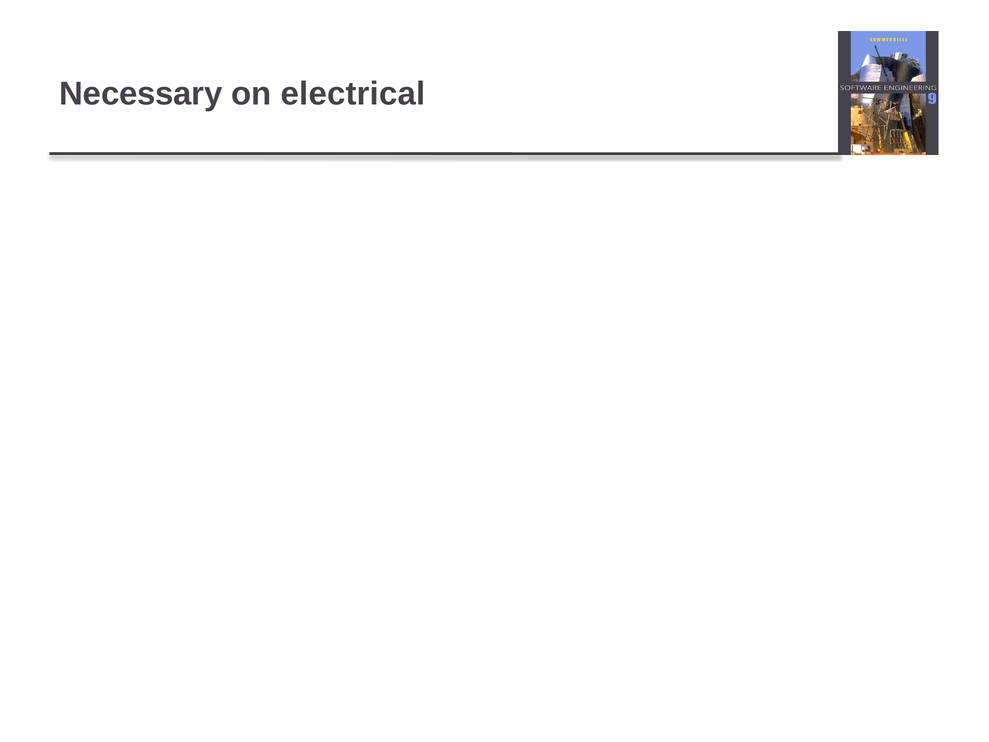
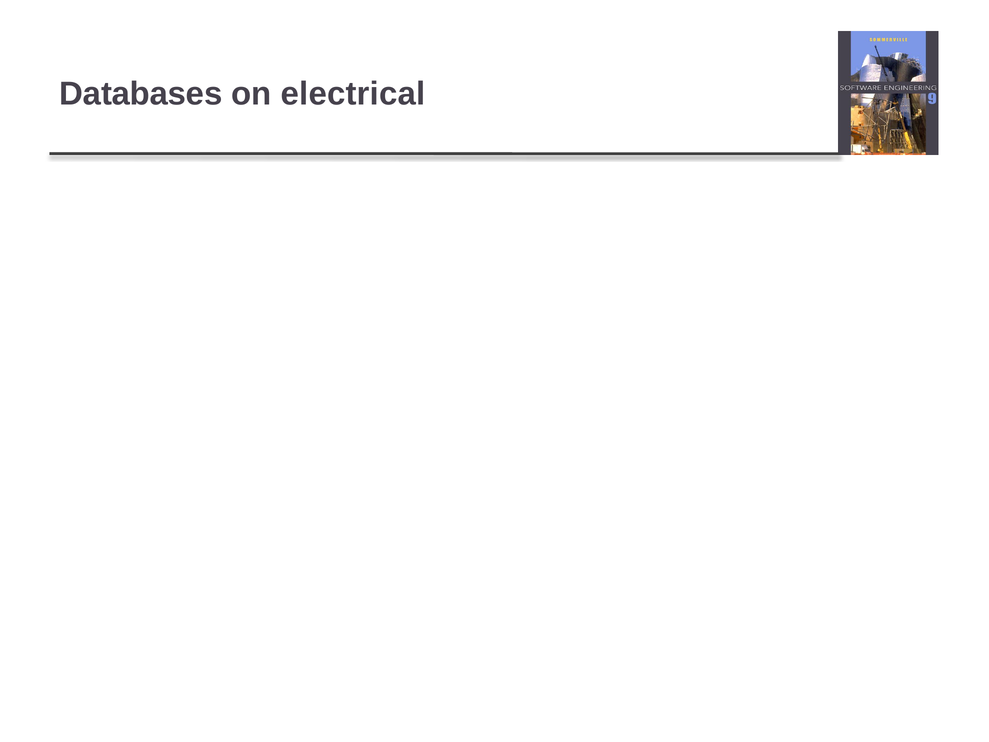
Necessary: Necessary -> Databases
